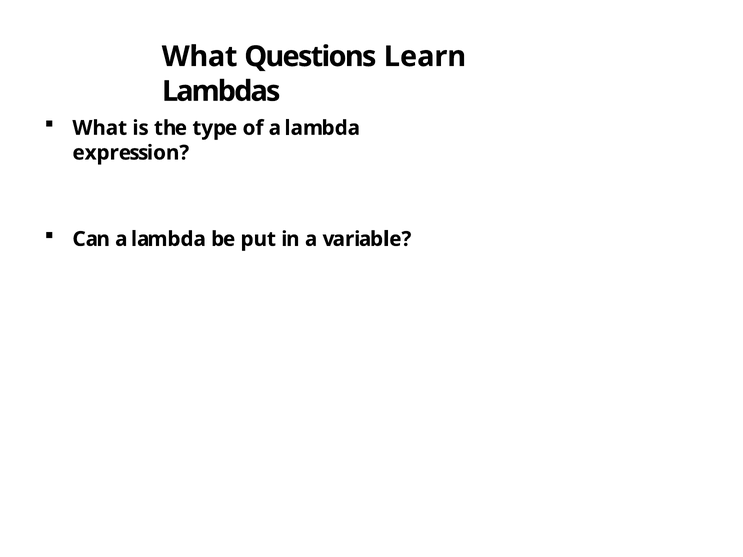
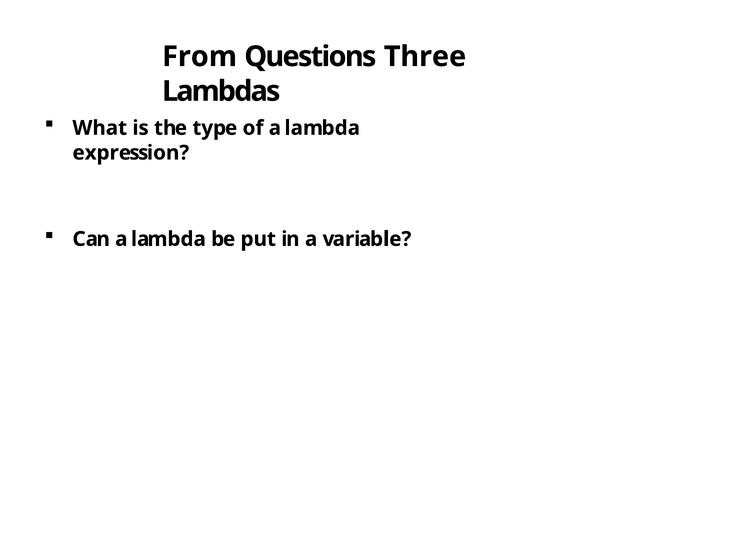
What at (200, 57): What -> From
Learn: Learn -> Three
